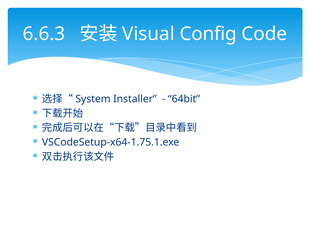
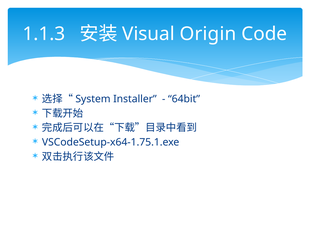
6.6.3: 6.6.3 -> 1.1.3
Config: Config -> Origin
